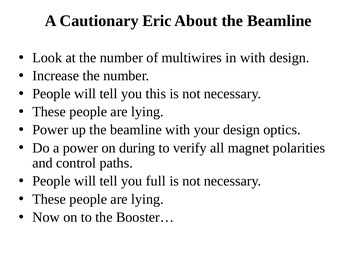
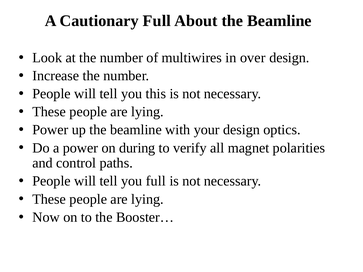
Cautionary Eric: Eric -> Full
in with: with -> over
